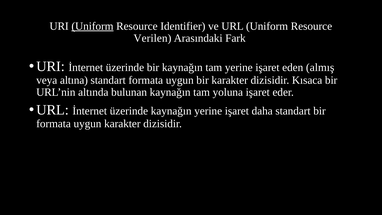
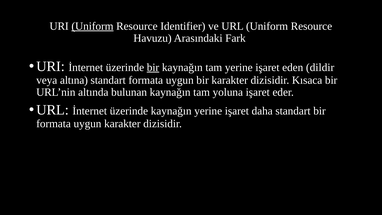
Verilen: Verilen -> Havuzu
bir at (153, 67) underline: none -> present
almış: almış -> dildir
